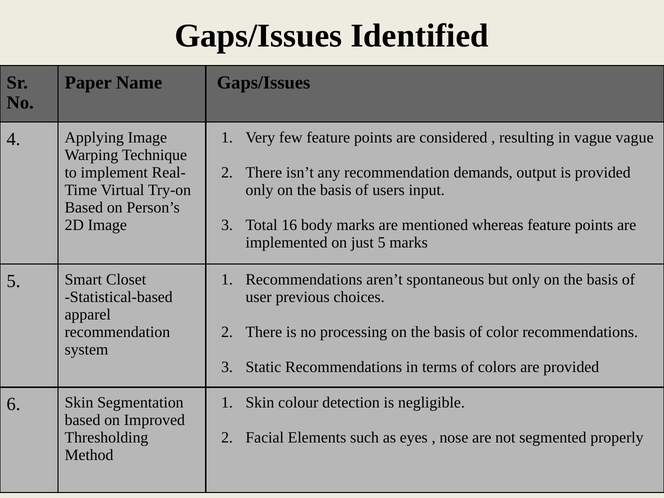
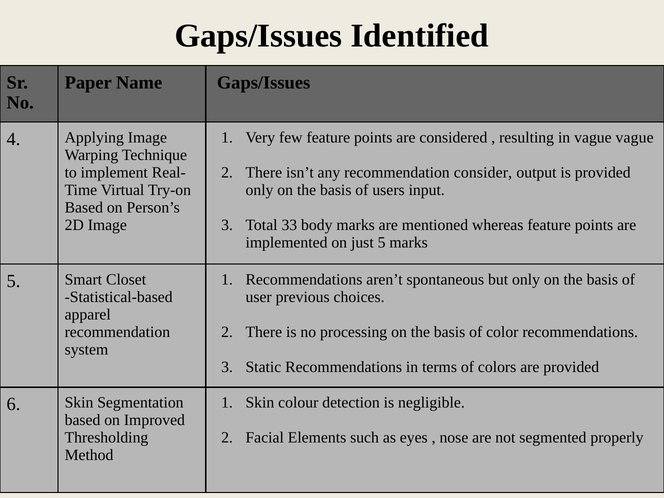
demands: demands -> consider
16: 16 -> 33
